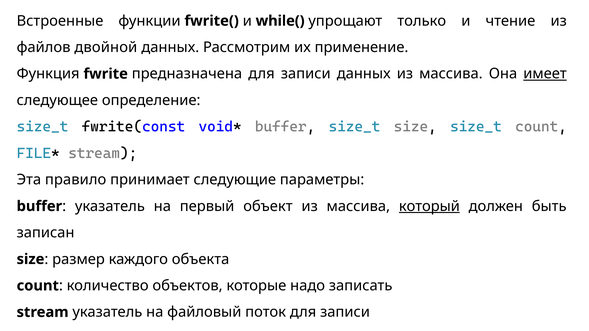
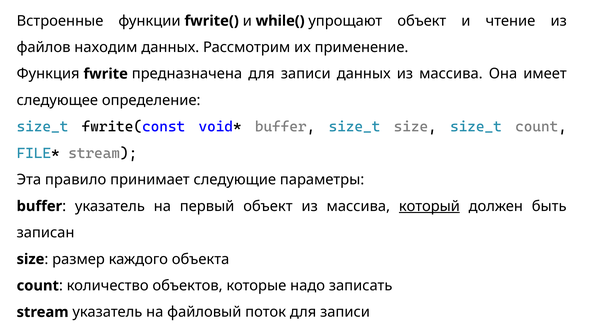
упрощают только: только -> объект
двойной: двойной -> находим
имеет underline: present -> none
